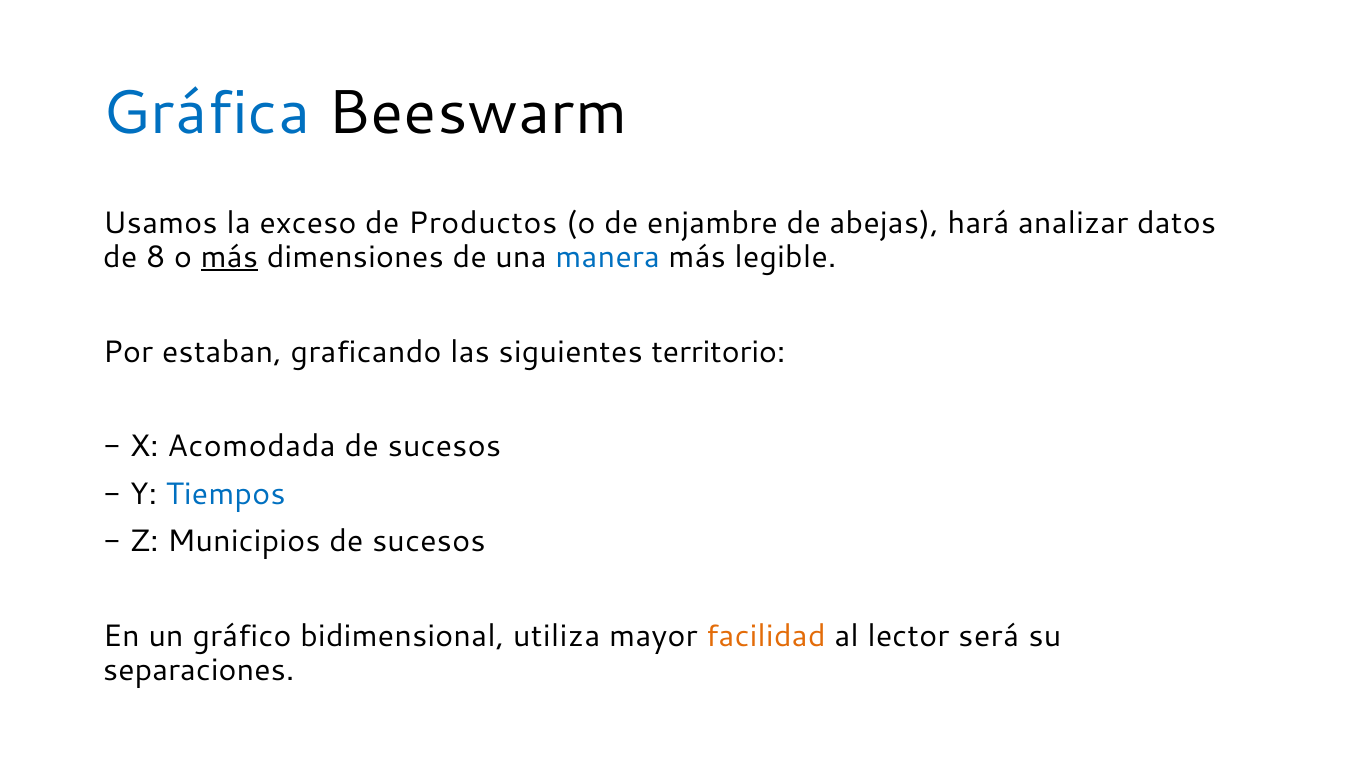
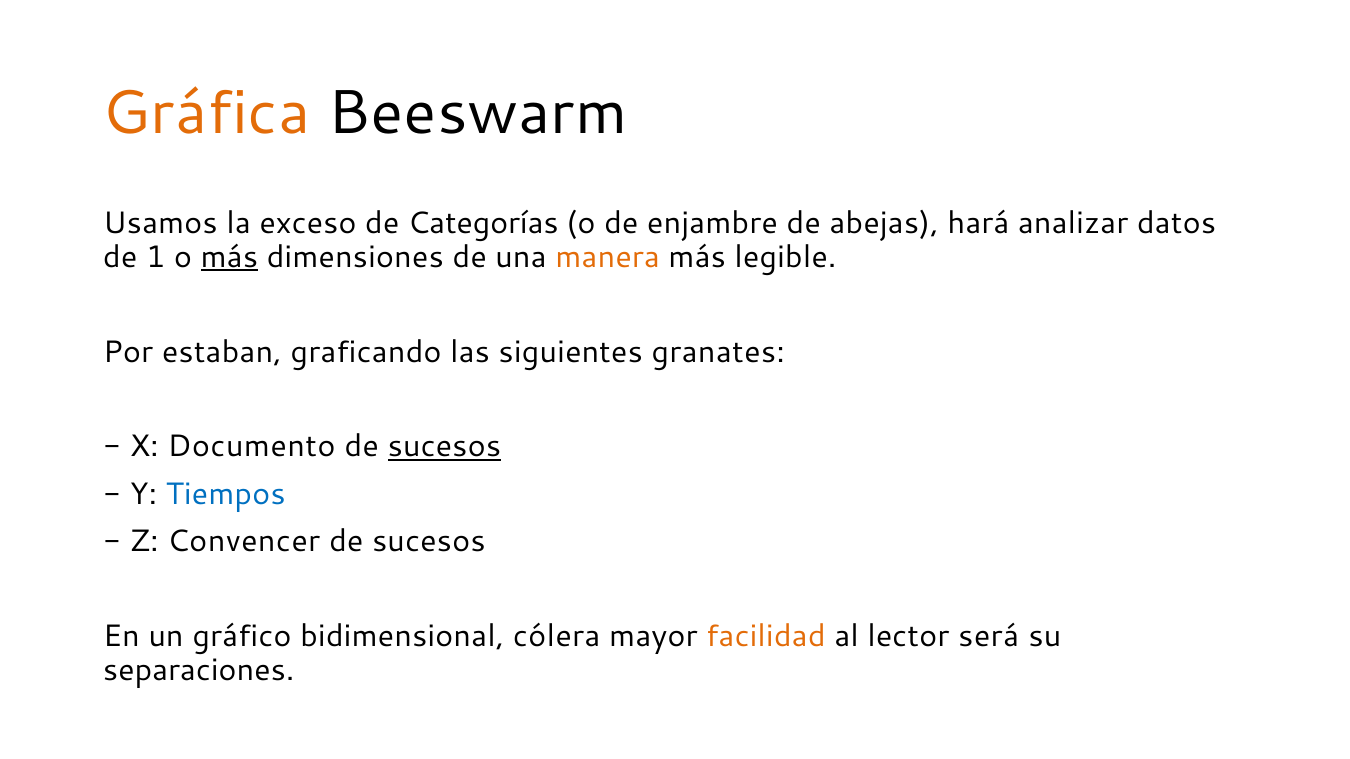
Gráfica colour: blue -> orange
Productos: Productos -> Categorías
8: 8 -> 1
manera colour: blue -> orange
territorio: territorio -> granates
Acomodada: Acomodada -> Documento
sucesos at (444, 447) underline: none -> present
Municipios: Municipios -> Convencer
utiliza: utiliza -> cólera
